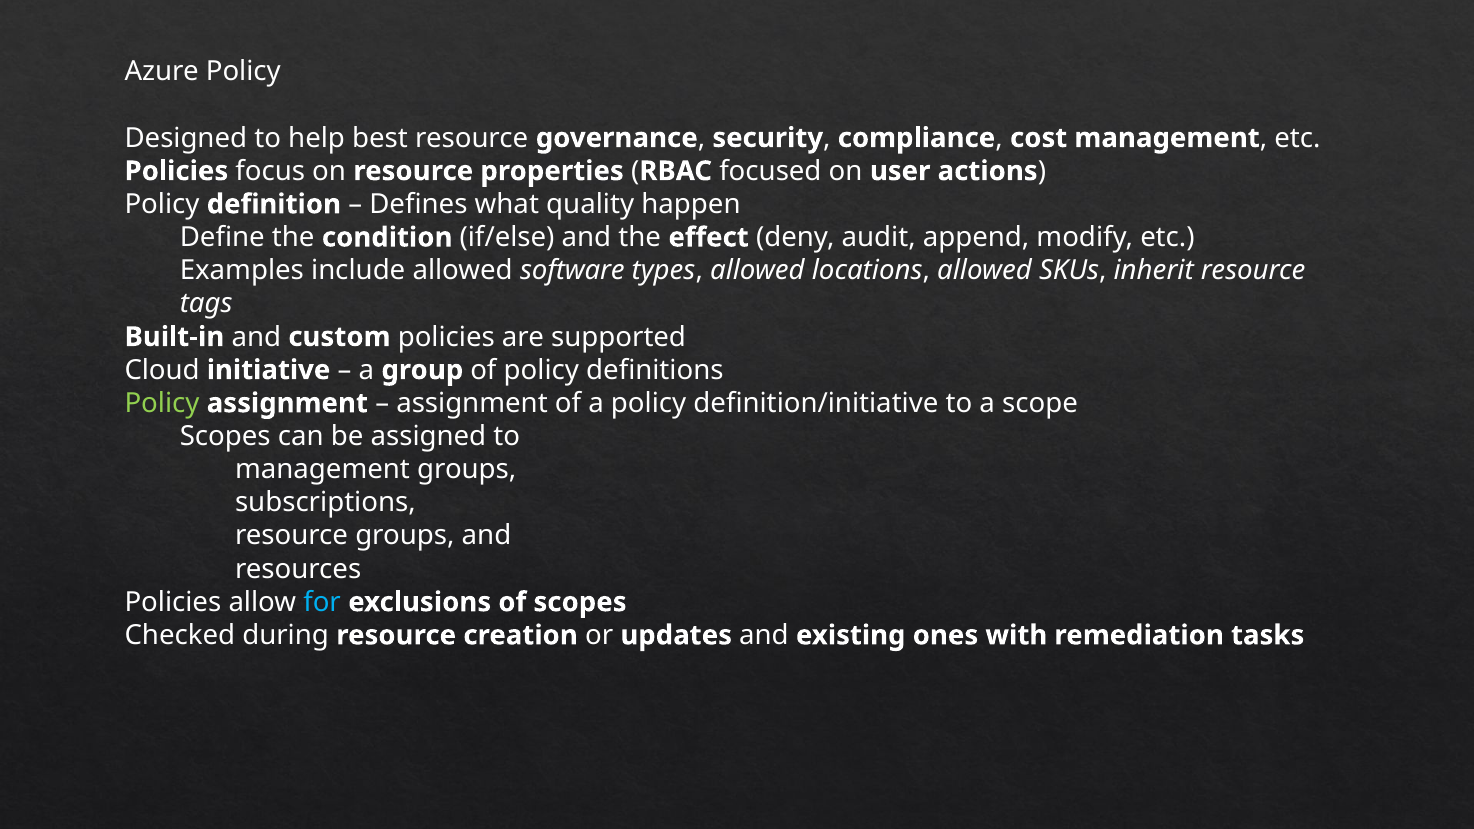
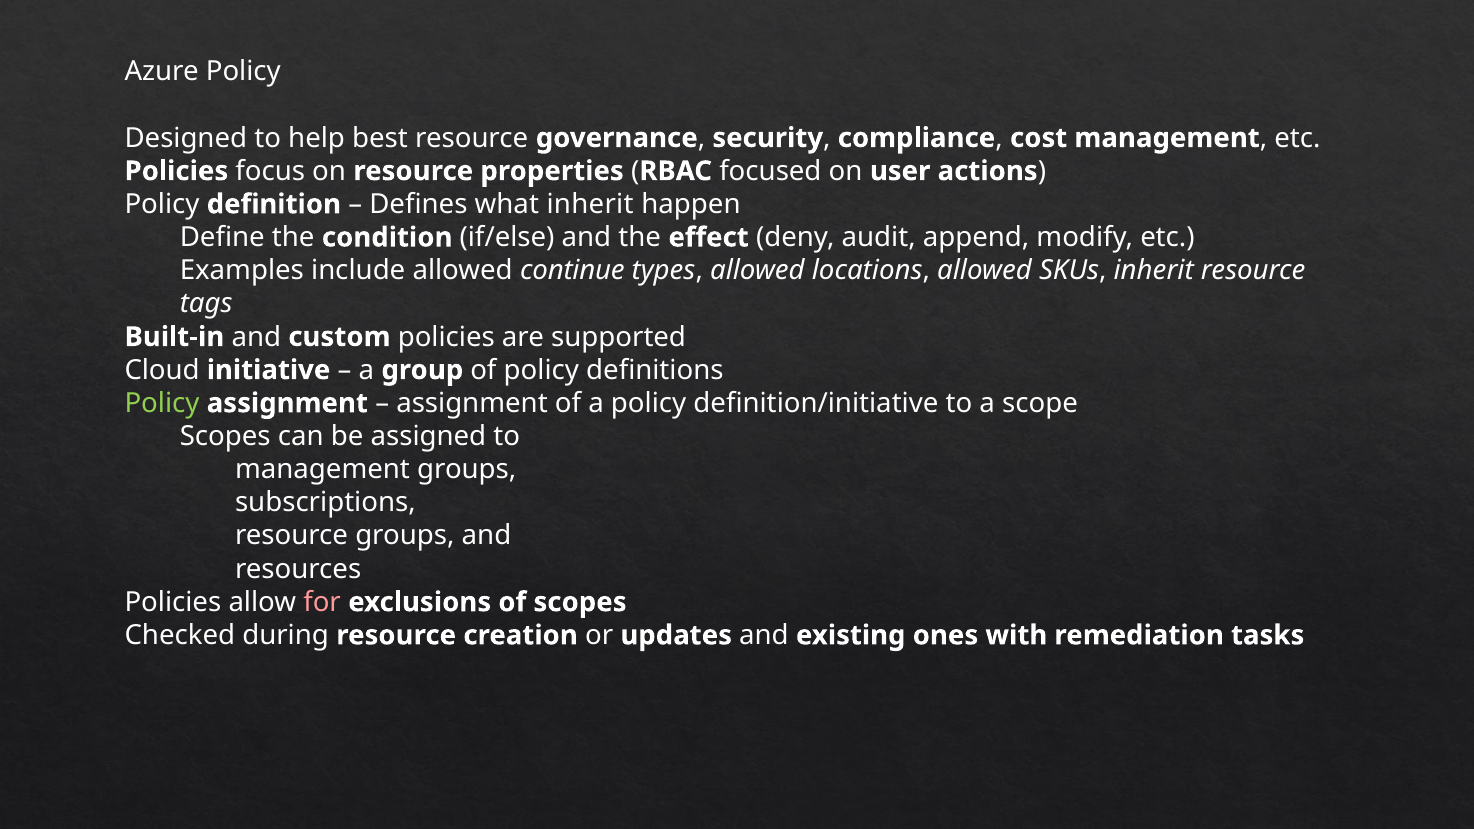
what quality: quality -> inherit
software: software -> continue
for colour: light blue -> pink
